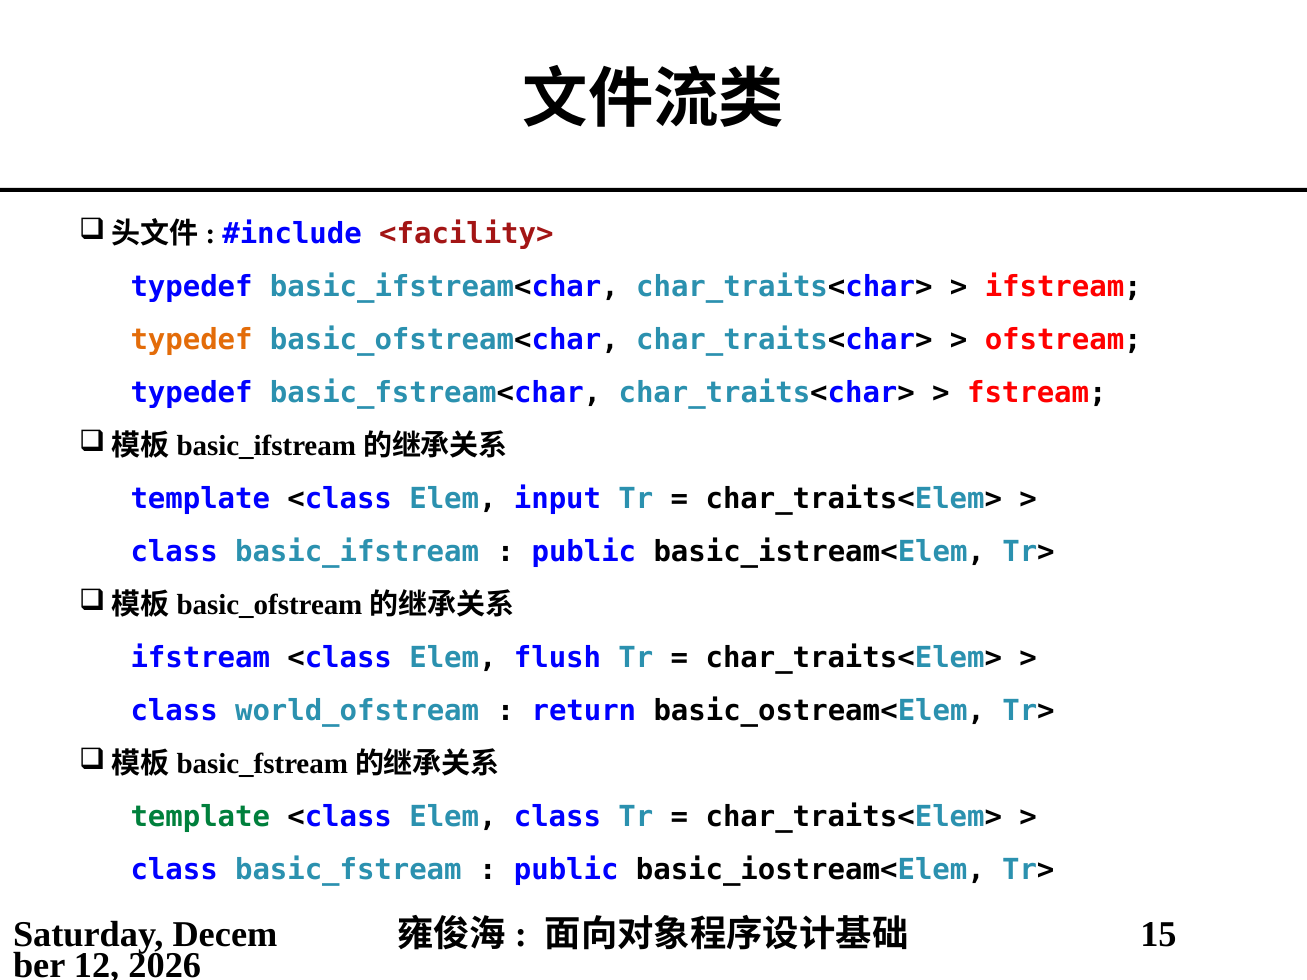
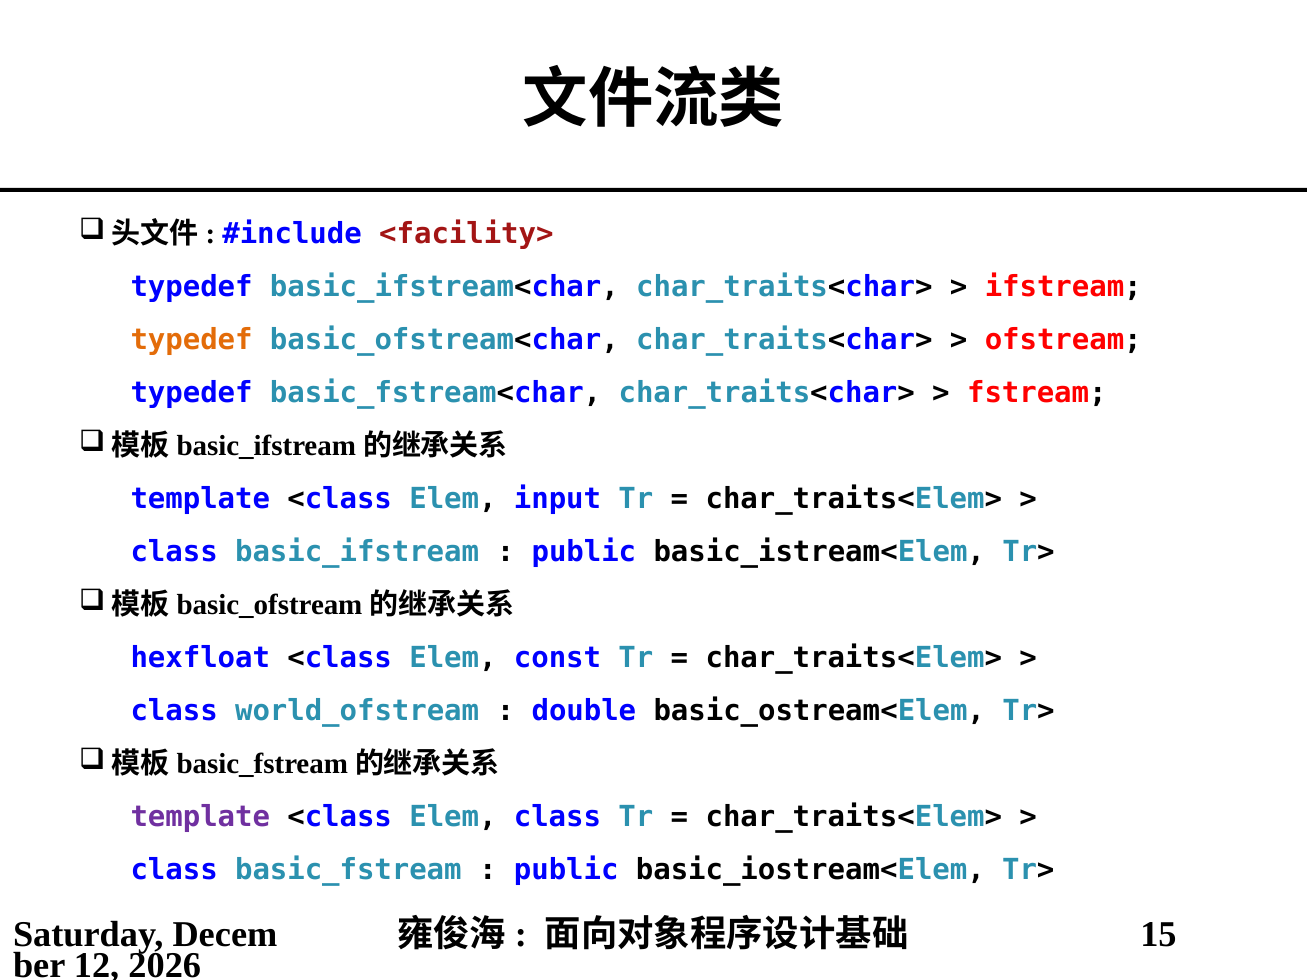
ifstream at (200, 658): ifstream -> hexfloat
flush: flush -> const
return: return -> double
template at (200, 817) colour: green -> purple
